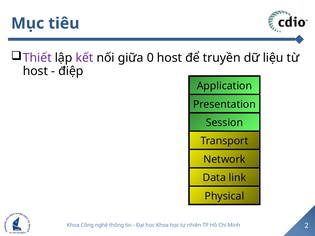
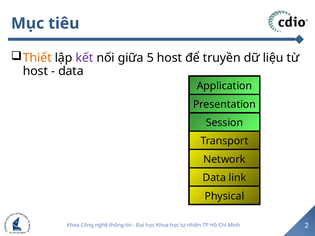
Thiết colour: purple -> orange
0: 0 -> 5
điệp at (71, 71): điệp -> data
